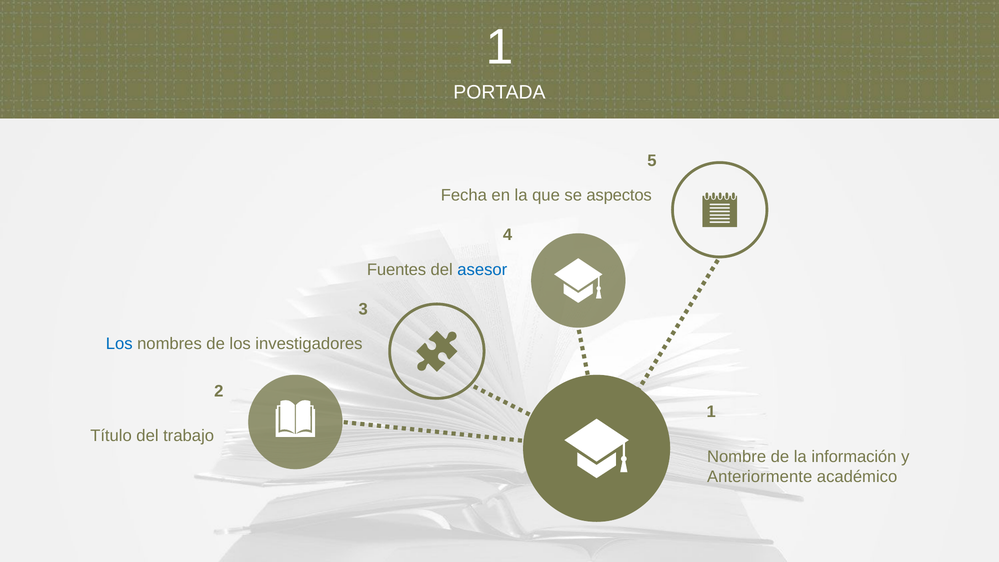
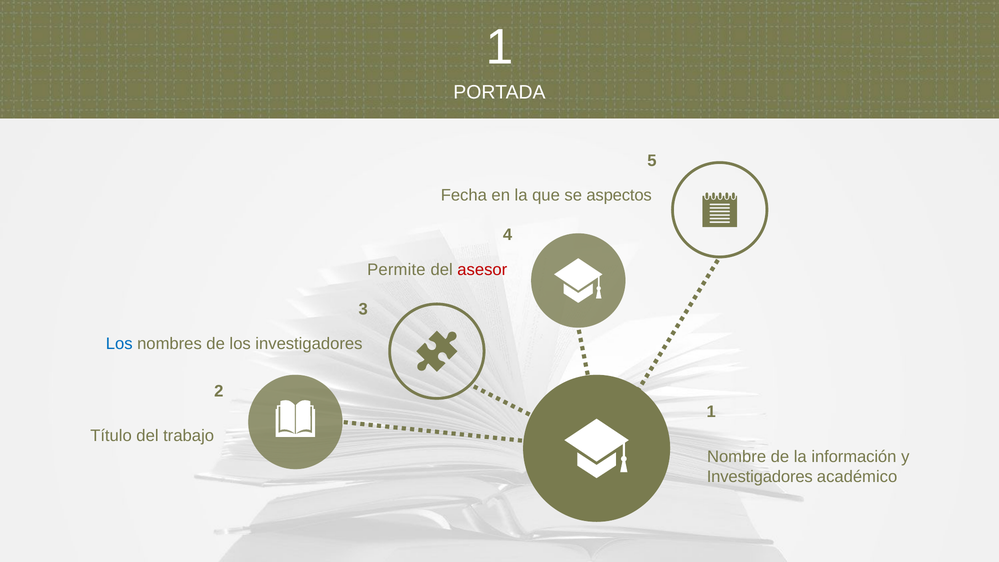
Fuentes: Fuentes -> Permite
asesor colour: blue -> red
Anteriormente at (760, 477): Anteriormente -> Investigadores
